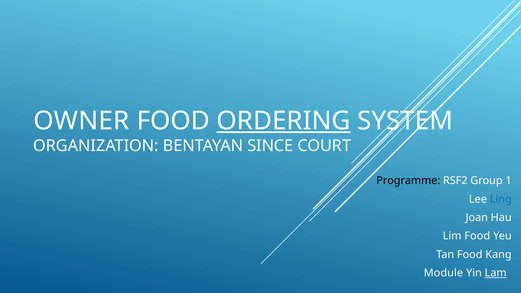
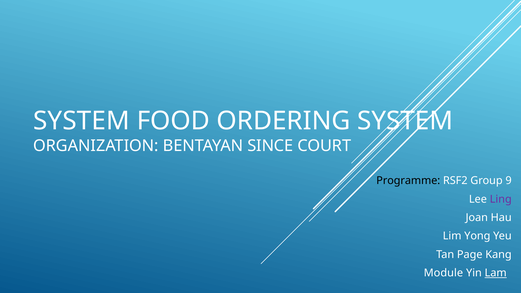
OWNER at (81, 121): OWNER -> SYSTEM
ORDERING underline: present -> none
1: 1 -> 9
Ling colour: blue -> purple
Lim Food: Food -> Yong
Tan Food: Food -> Page
